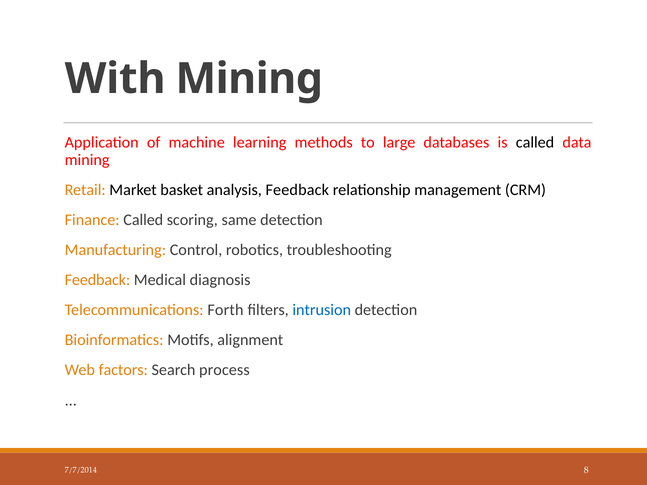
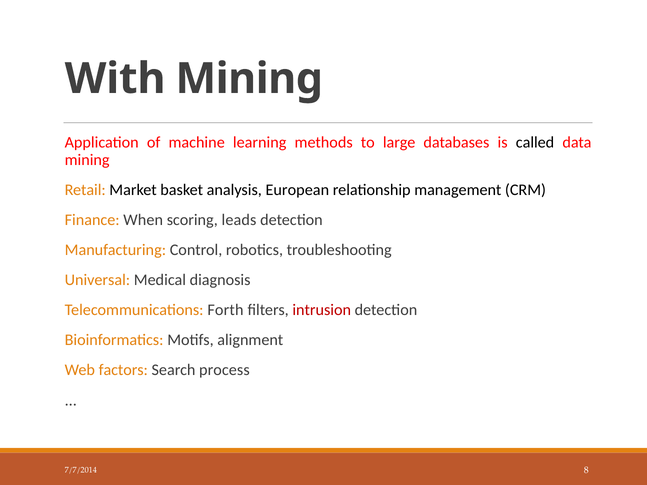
analysis Feedback: Feedback -> European
Finance Called: Called -> When
same: same -> leads
Feedback at (97, 280): Feedback -> Universal
intrusion colour: blue -> red
